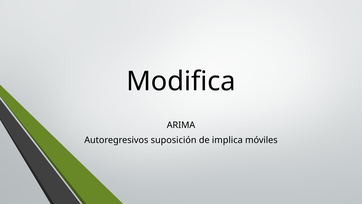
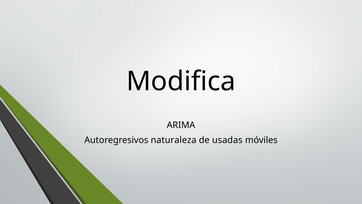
suposición: suposición -> naturaleza
implica: implica -> usadas
